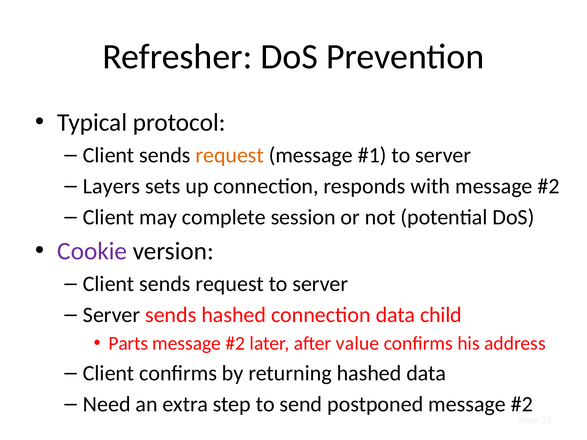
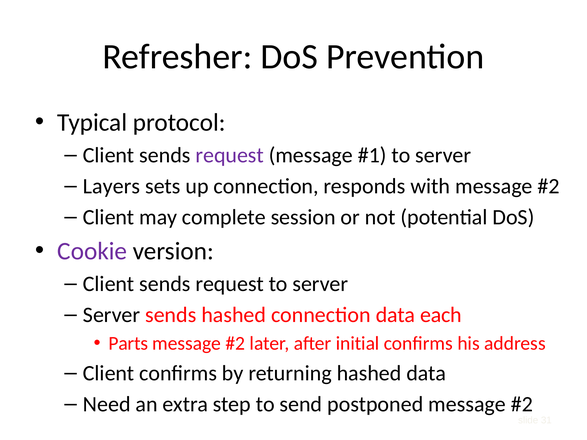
request at (230, 155) colour: orange -> purple
child: child -> each
value: value -> initial
